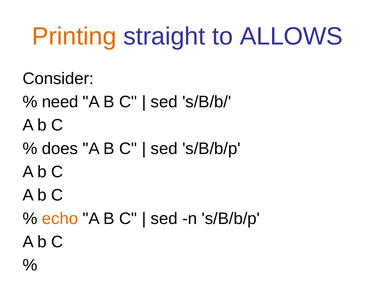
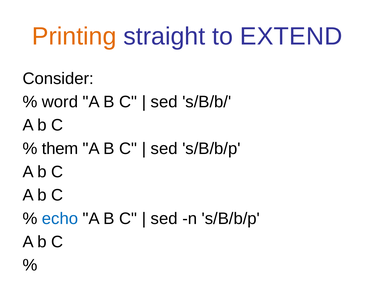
ALLOWS: ALLOWS -> EXTEND
need: need -> word
does: does -> them
echo colour: orange -> blue
